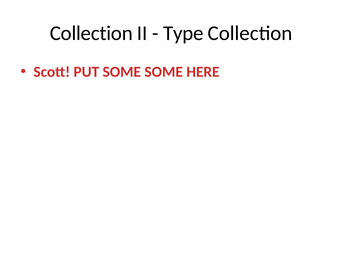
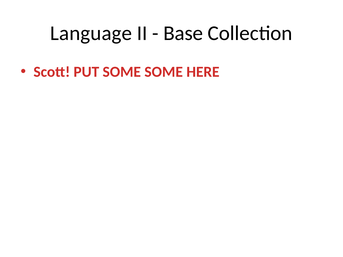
Collection at (91, 33): Collection -> Language
Type: Type -> Base
